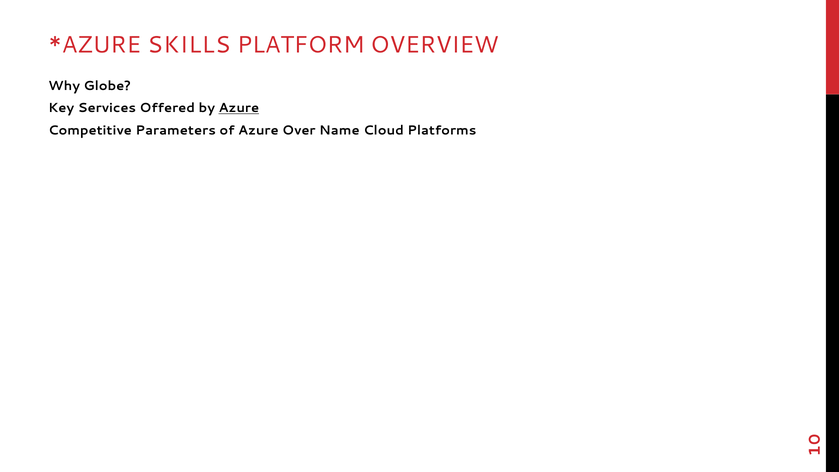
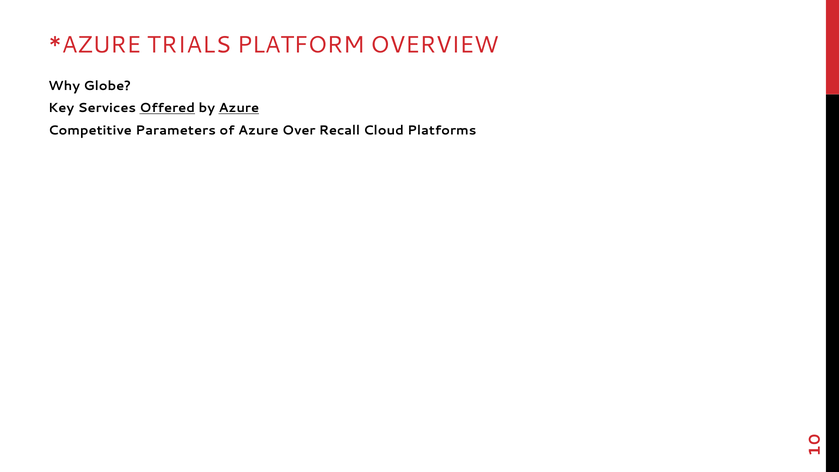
SKILLS: SKILLS -> TRIALS
Offered underline: none -> present
Name: Name -> Recall
